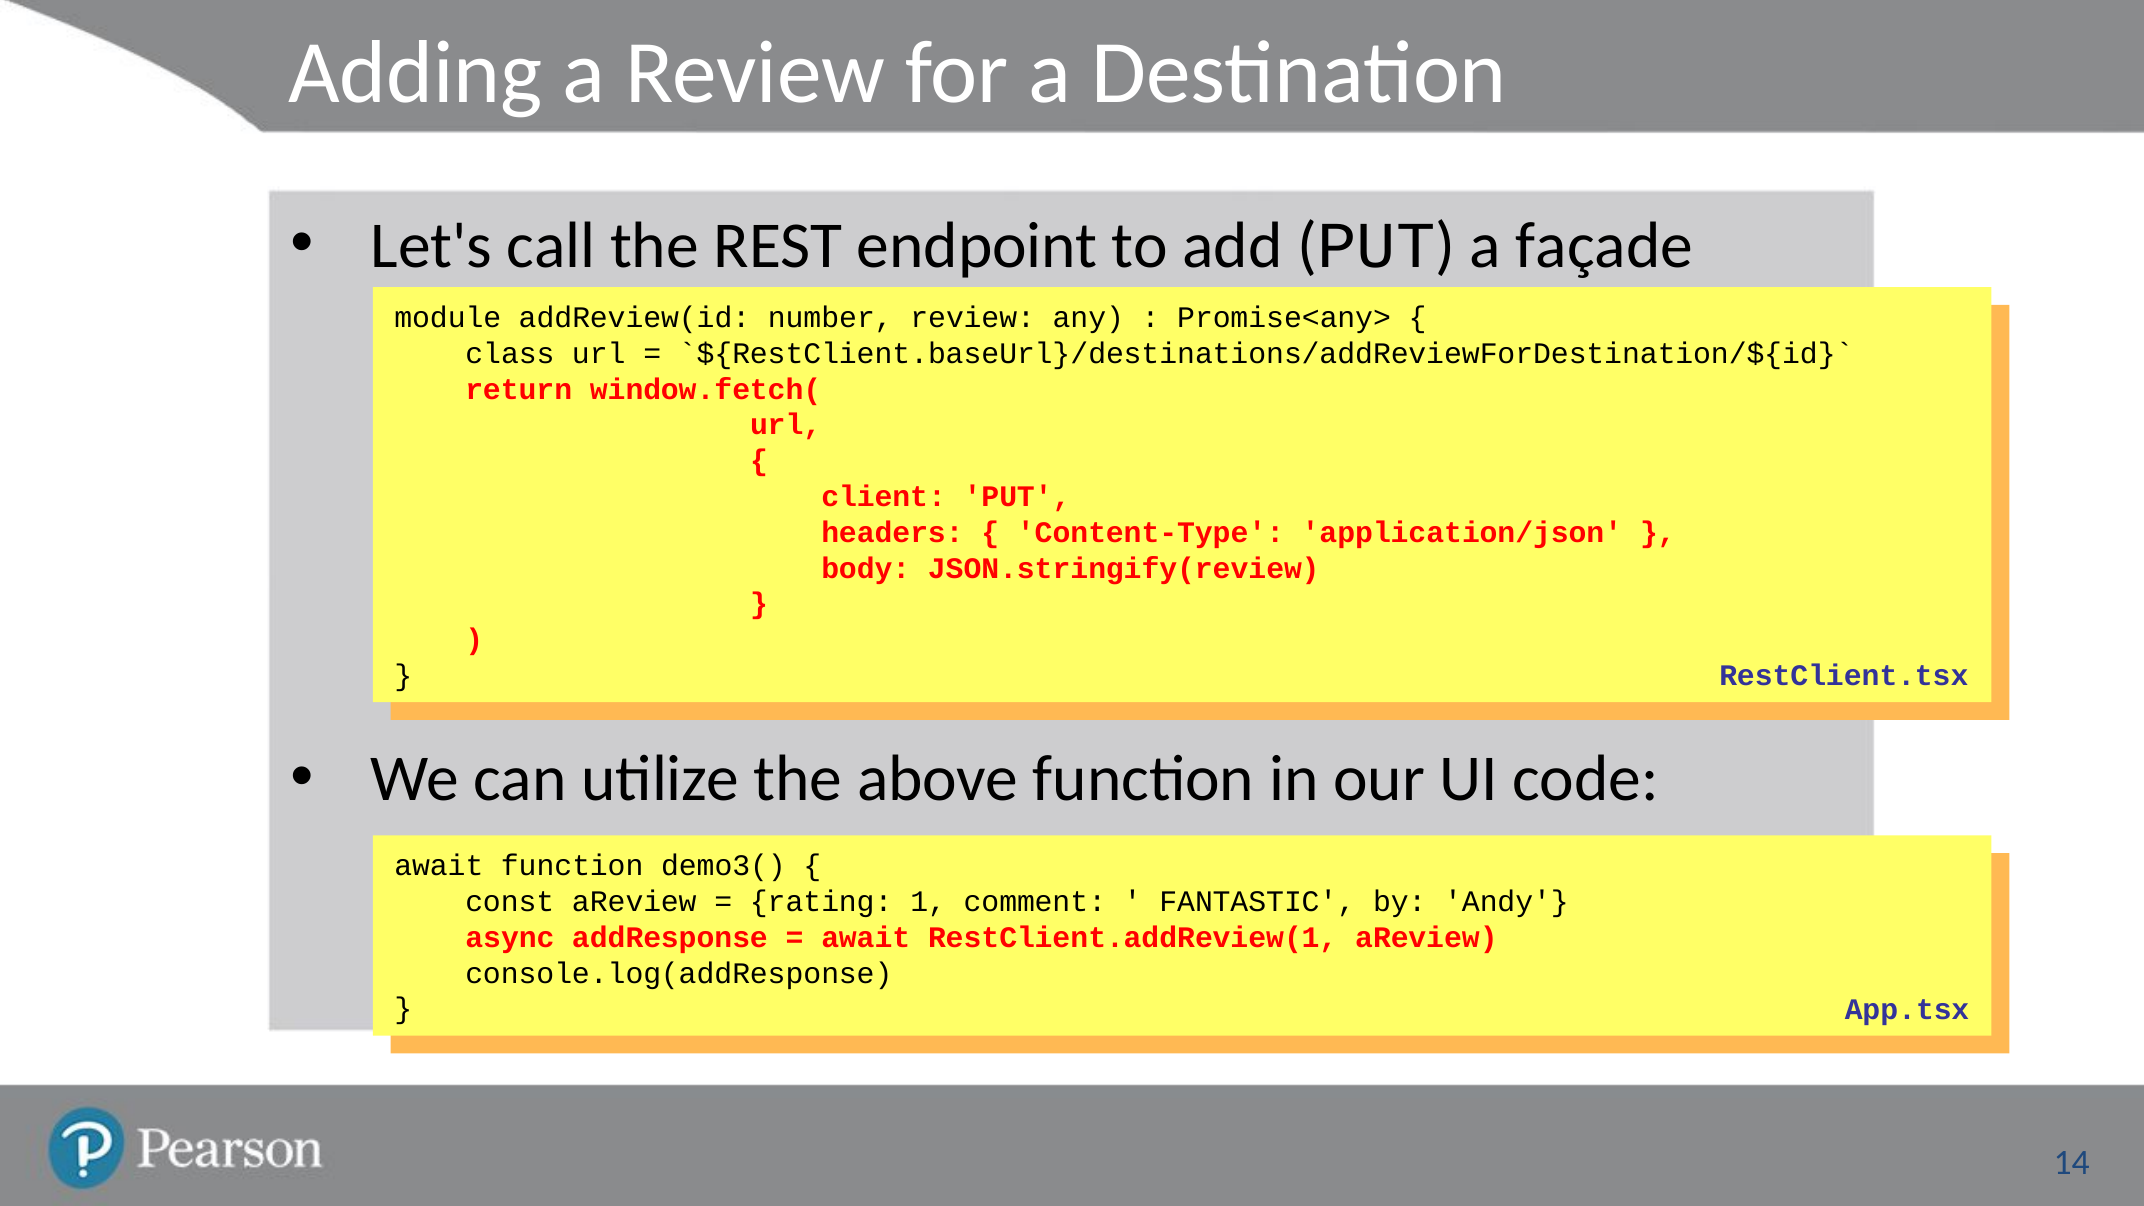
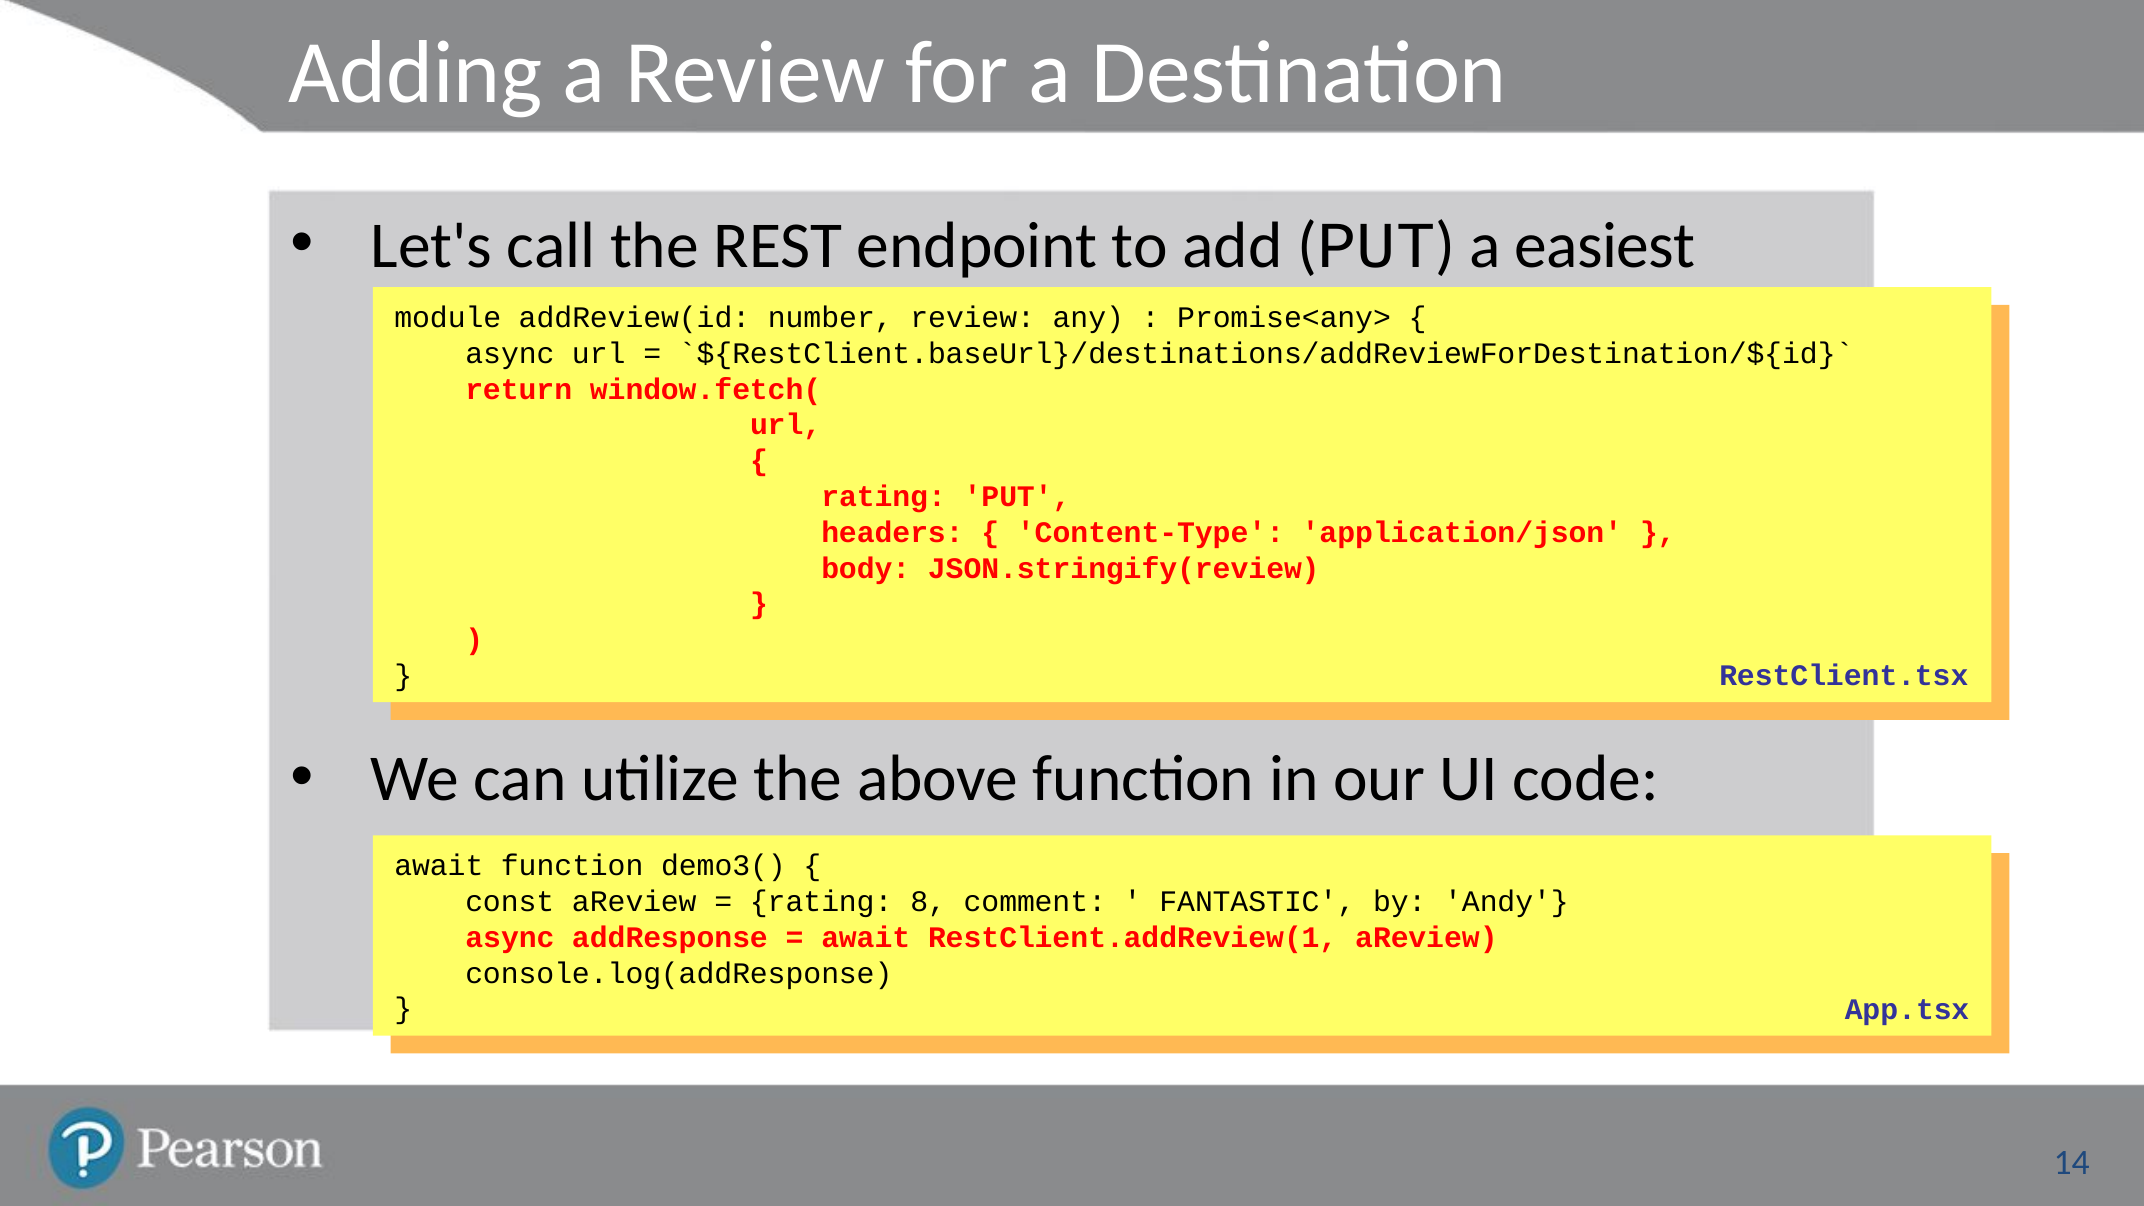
façade: façade -> easiest
class at (510, 354): class -> async
client at (884, 497): client -> rating
1: 1 -> 8
